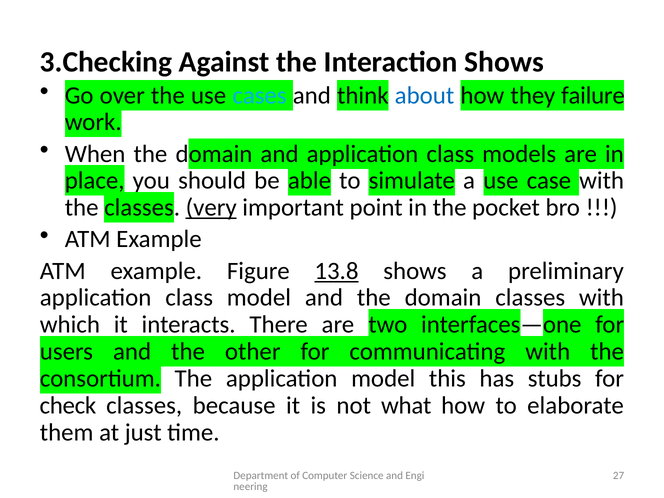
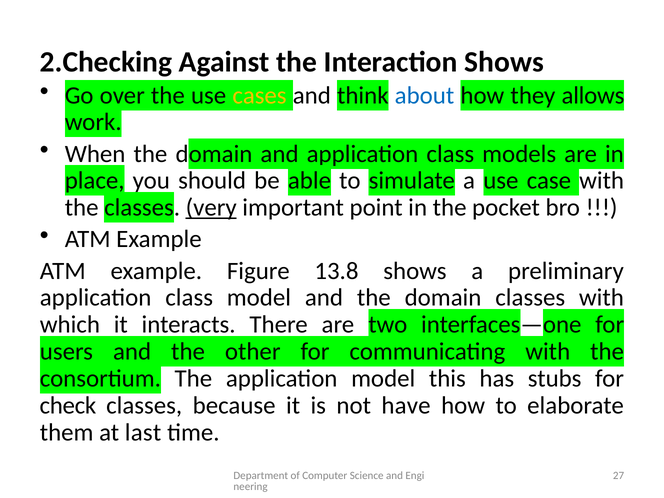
3.Checking: 3.Checking -> 2.Checking
cases colour: light blue -> yellow
failure: failure -> allows
13.8 underline: present -> none
what: what -> have
just: just -> last
